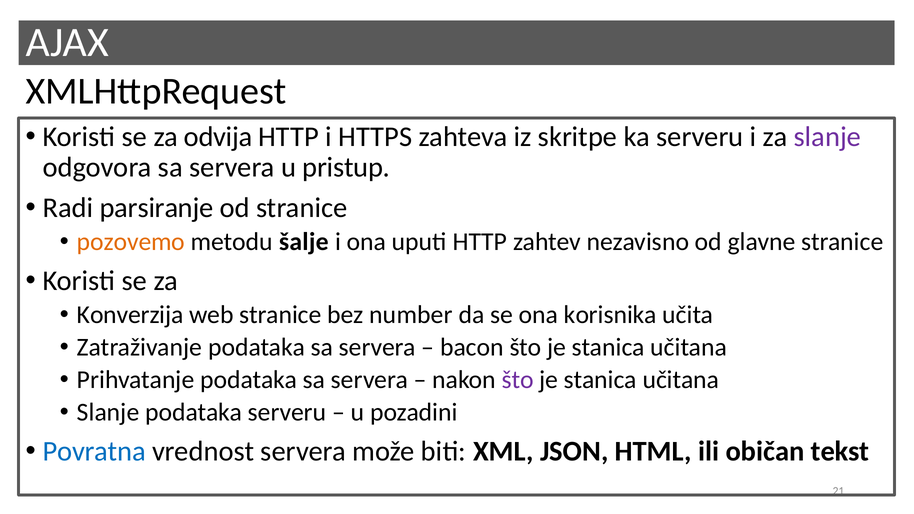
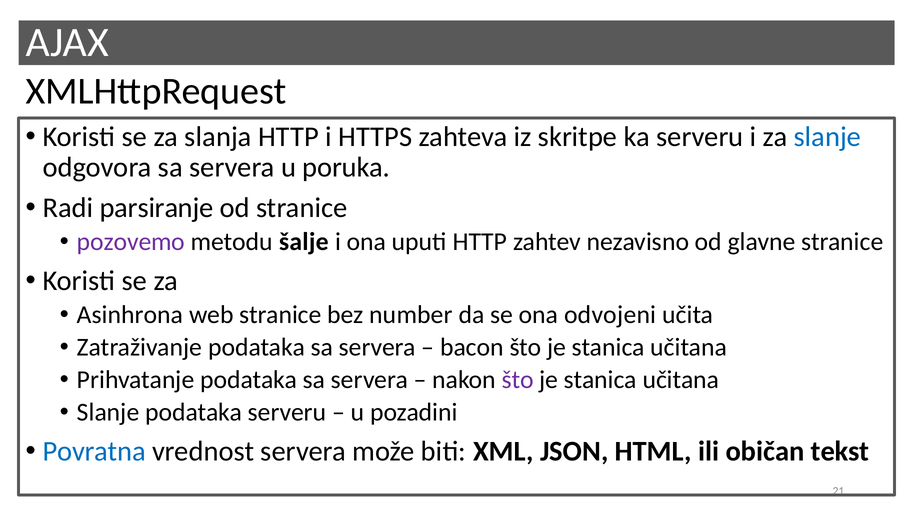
odvija: odvija -> slanja
slanje at (827, 137) colour: purple -> blue
pristup: pristup -> poruka
pozovemo colour: orange -> purple
Konverzija: Konverzija -> Asinhrona
korisnika: korisnika -> odvojeni
